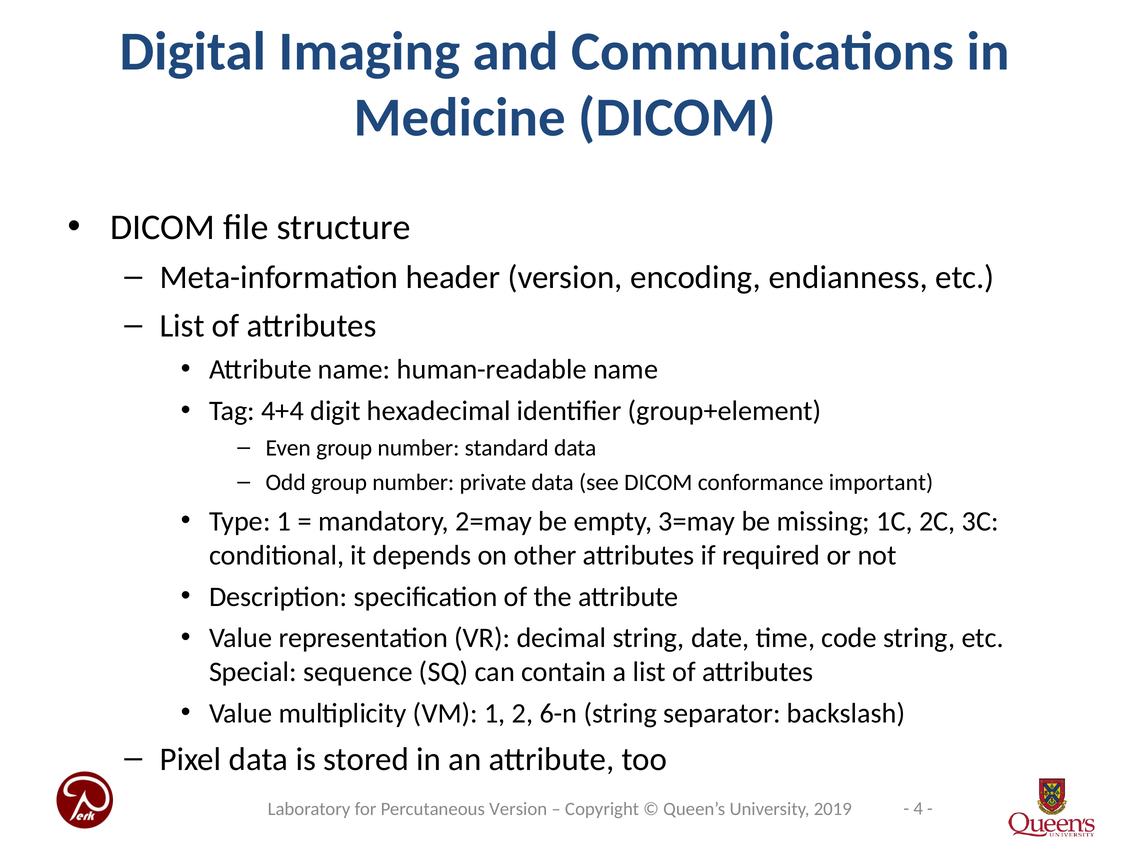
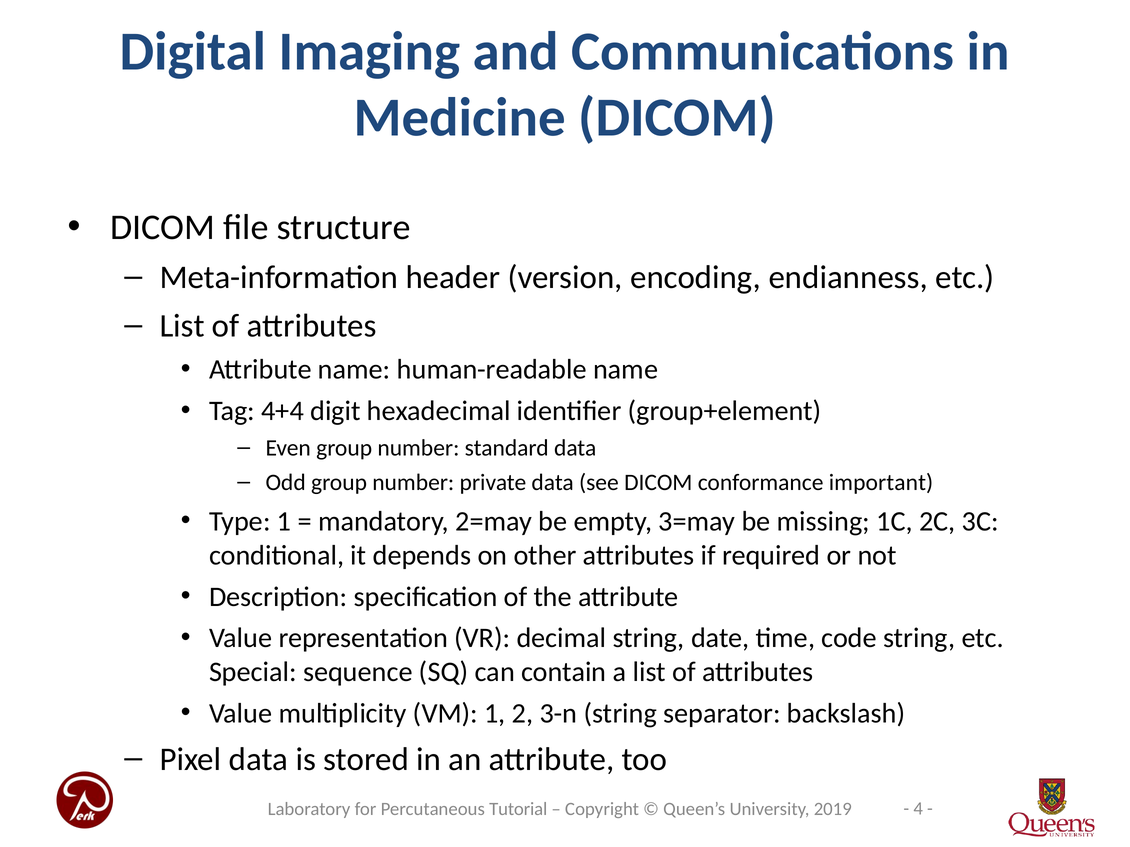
6-n: 6-n -> 3-n
Percutaneous Version: Version -> Tutorial
